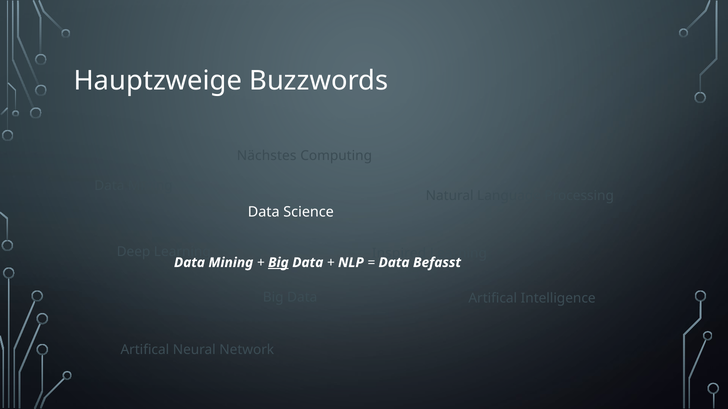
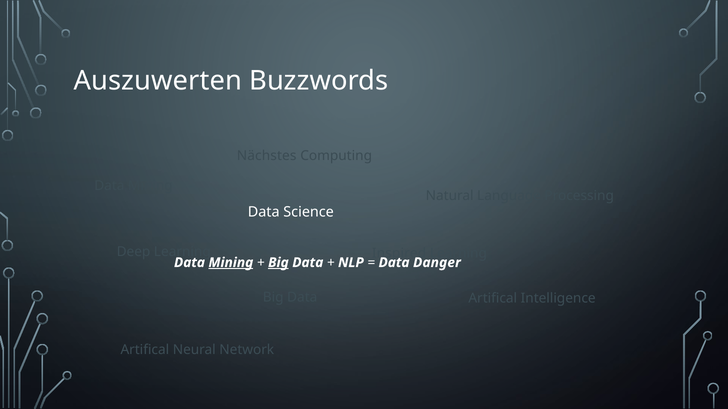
Hauptzweige: Hauptzweige -> Auszuwerten
Mining at (231, 263) underline: none -> present
Befasst: Befasst -> Danger
